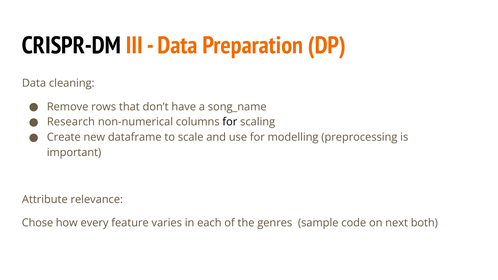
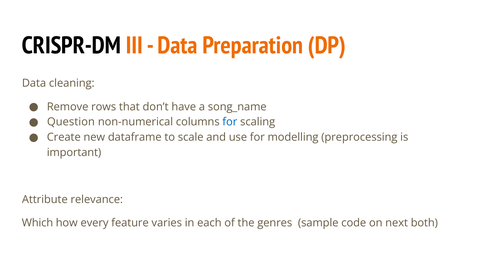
Research: Research -> Question
for at (230, 122) colour: black -> blue
Chose: Chose -> Which
